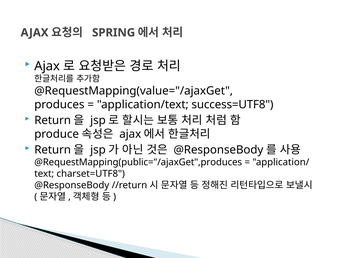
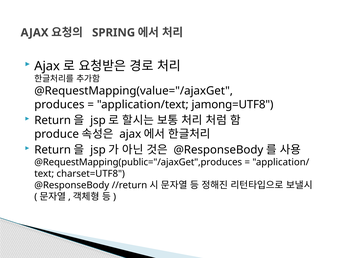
success=UTF8: success=UTF8 -> jamong=UTF8
